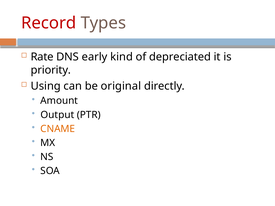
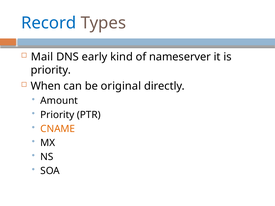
Record colour: red -> blue
Rate: Rate -> Mail
depreciated: depreciated -> nameserver
Using: Using -> When
Output at (57, 115): Output -> Priority
